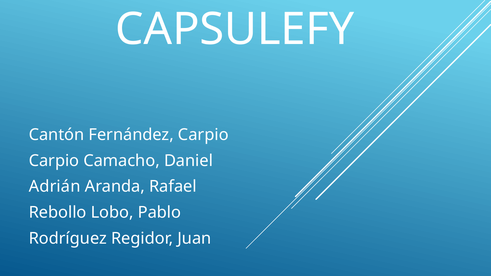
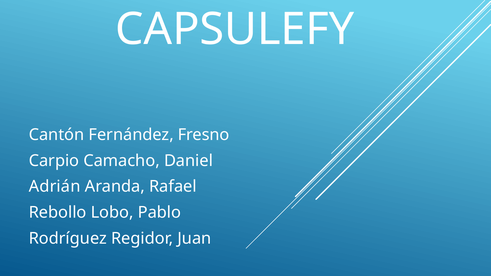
Fernández Carpio: Carpio -> Fresno
